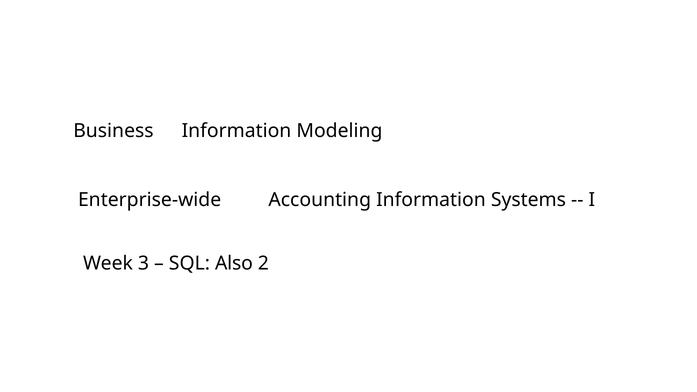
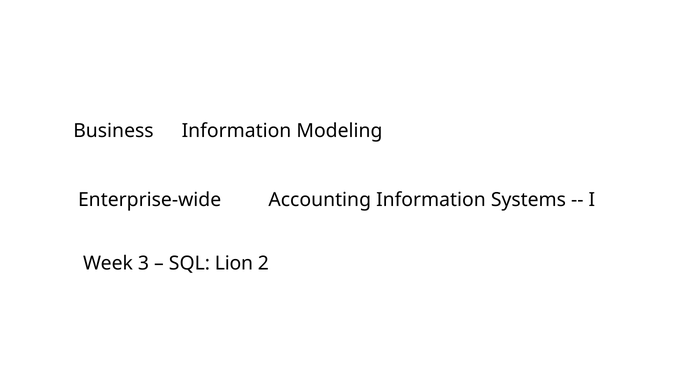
Also: Also -> Lion
